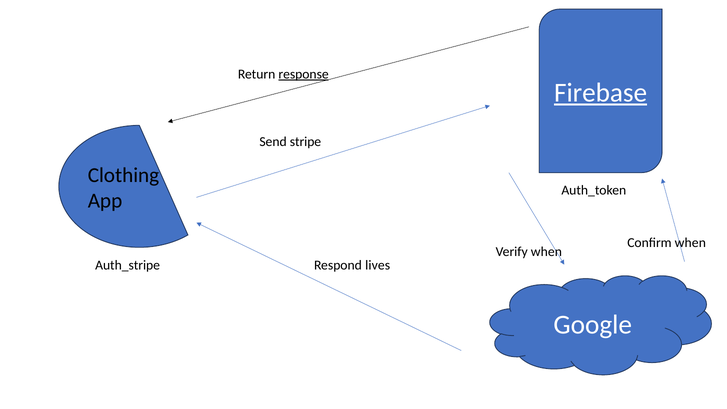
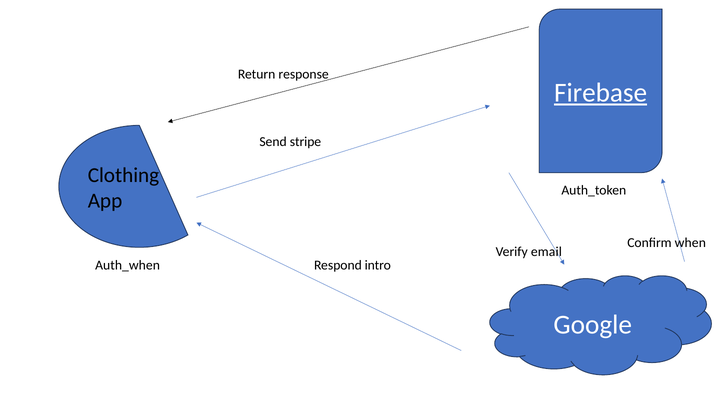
response underline: present -> none
Verify when: when -> email
Auth_stripe: Auth_stripe -> Auth_when
lives: lives -> intro
